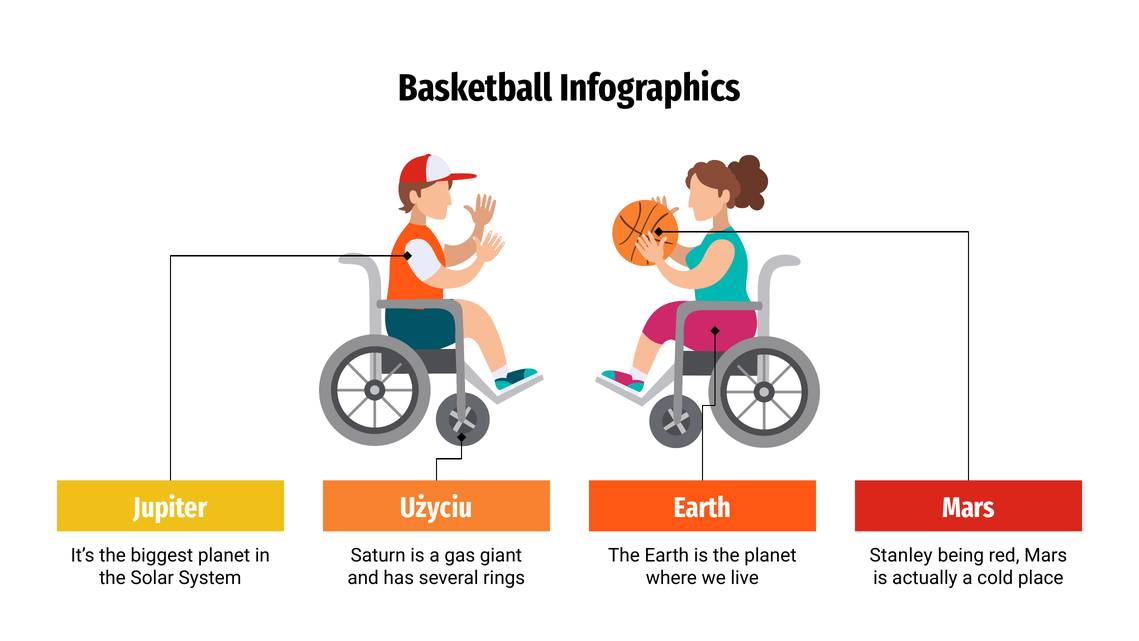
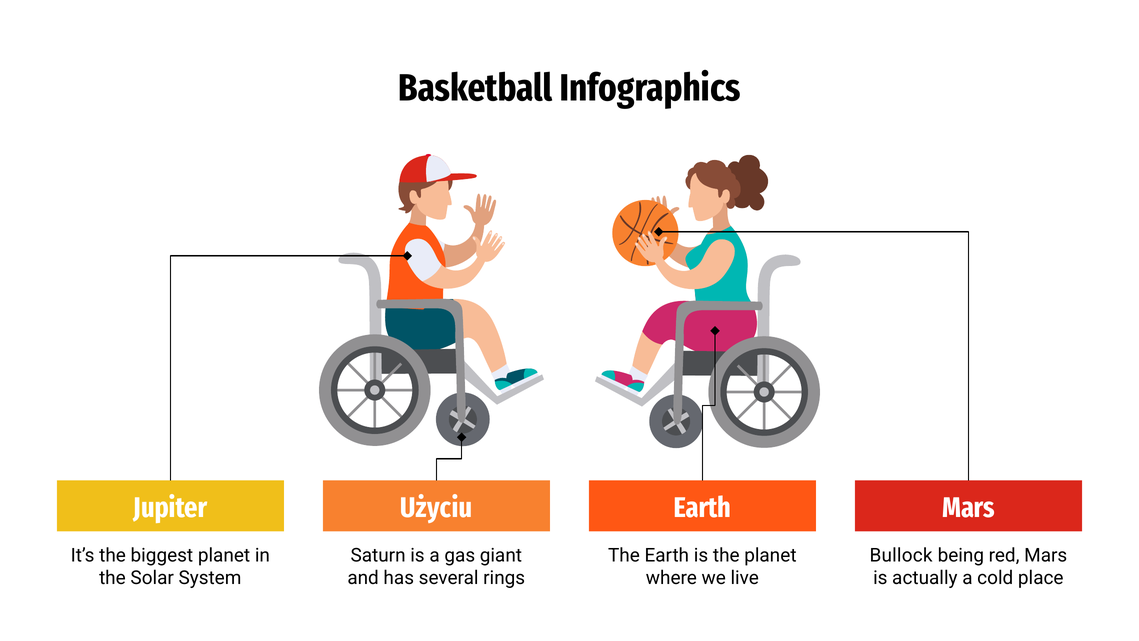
Stanley: Stanley -> Bullock
